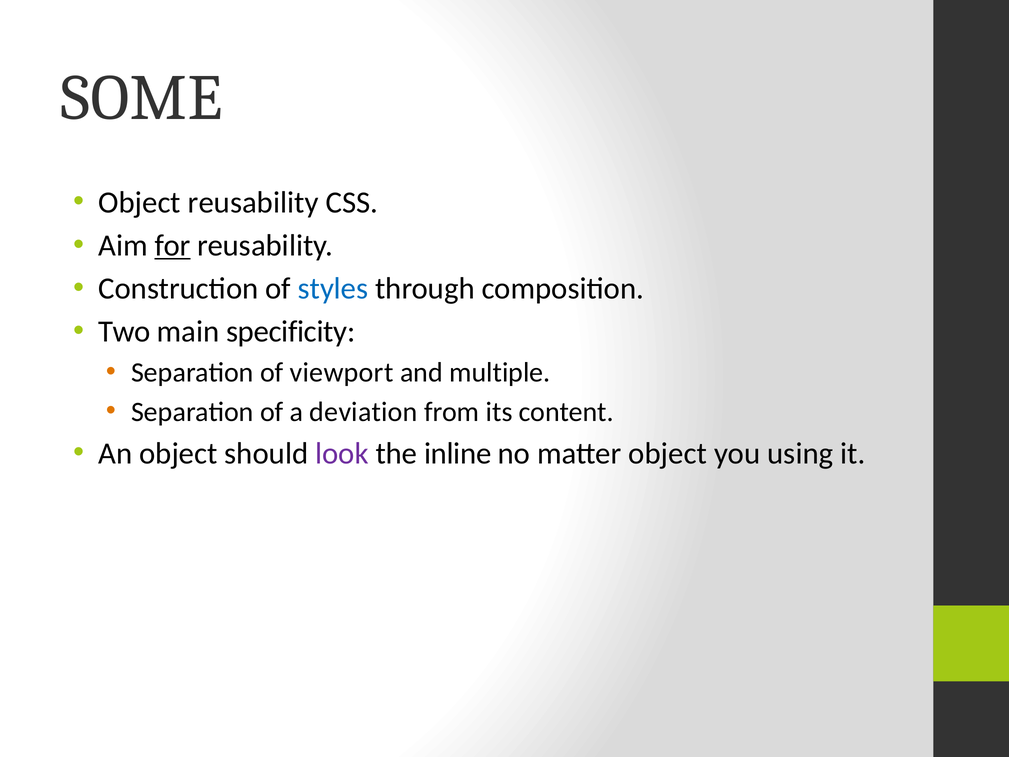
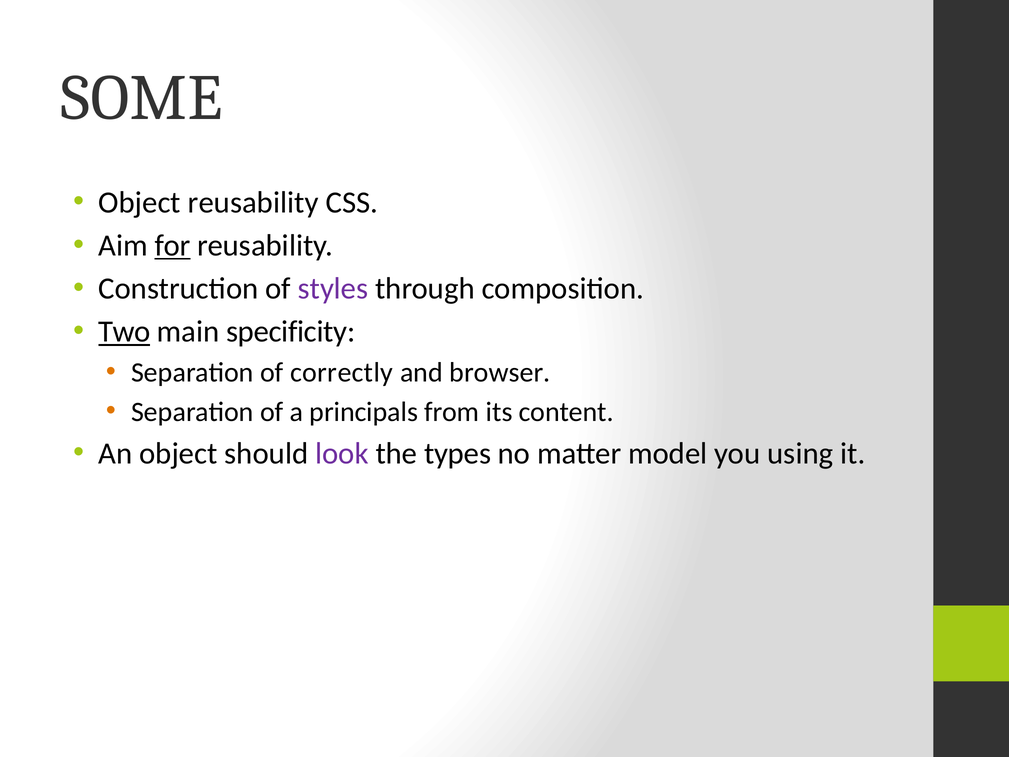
styles colour: blue -> purple
Two underline: none -> present
viewport: viewport -> correctly
multiple: multiple -> browser
deviation: deviation -> principals
inline: inline -> types
matter object: object -> model
